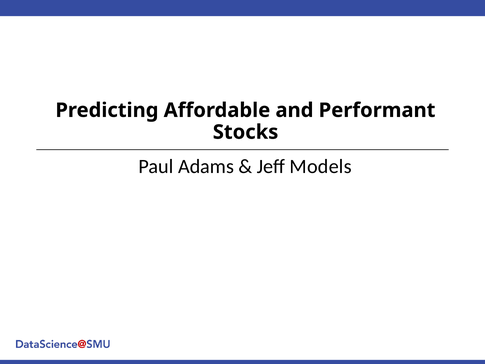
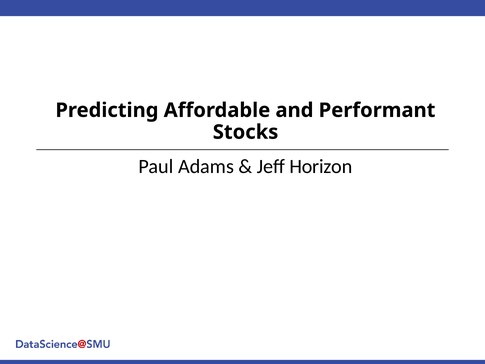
Models: Models -> Horizon
